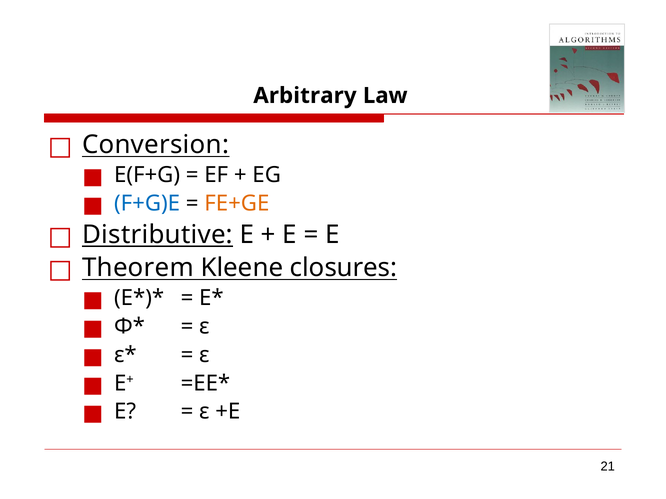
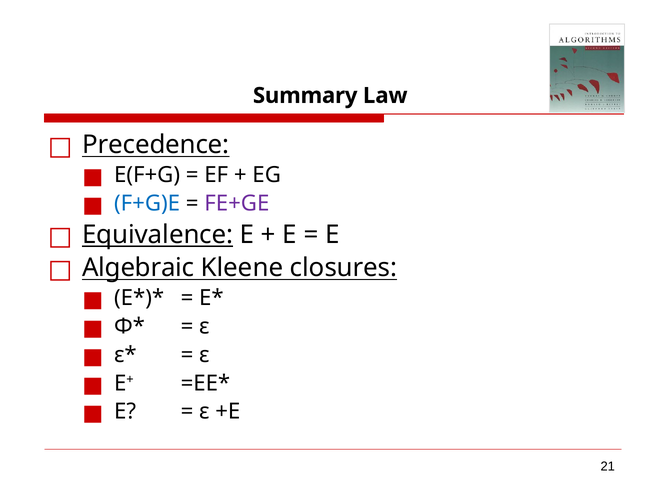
Arbitrary: Arbitrary -> Summary
Conversion: Conversion -> Precedence
FE+GE colour: orange -> purple
Distributive: Distributive -> Equivalence
Theorem: Theorem -> Algebraic
